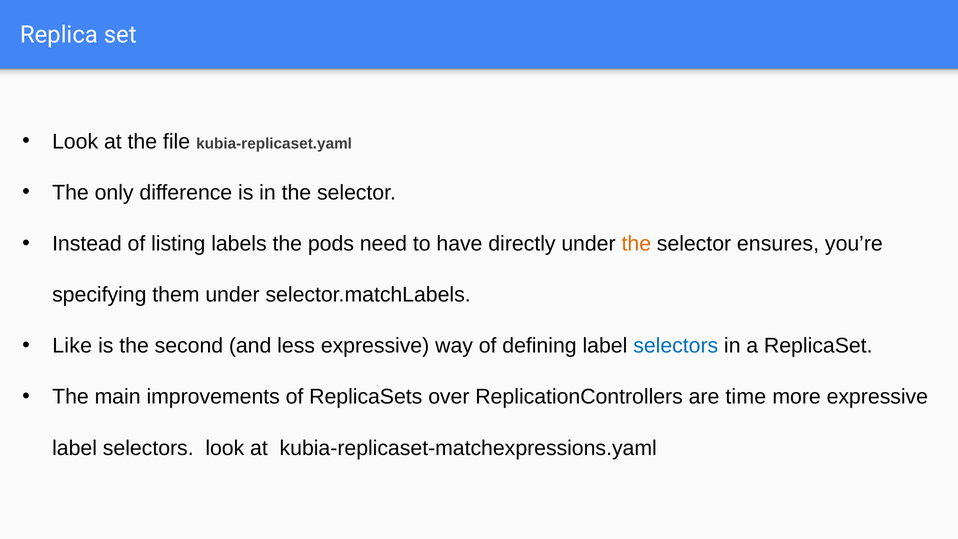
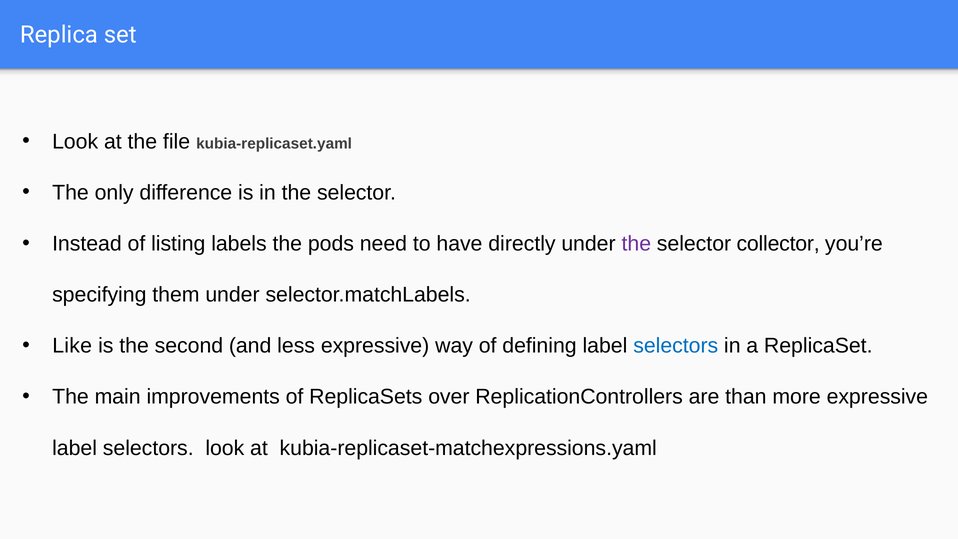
the at (636, 244) colour: orange -> purple
ensures: ensures -> collector
time: time -> than
